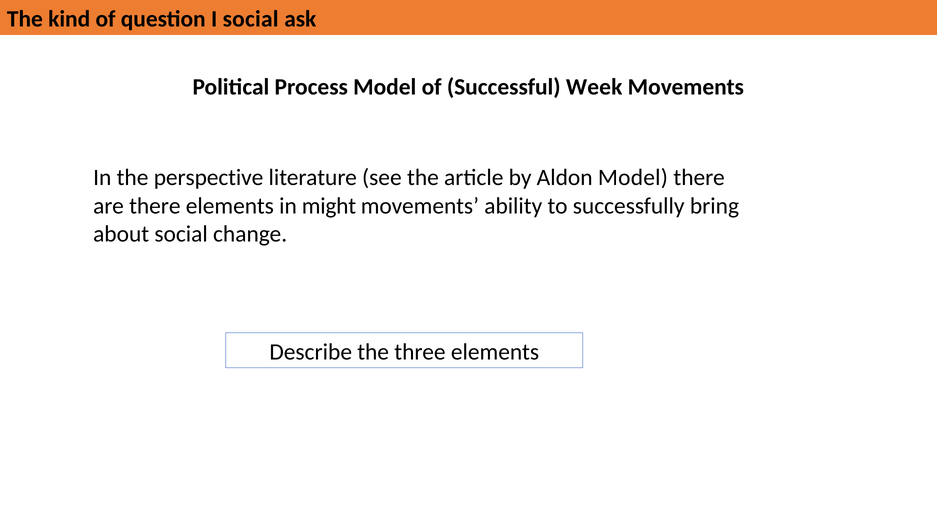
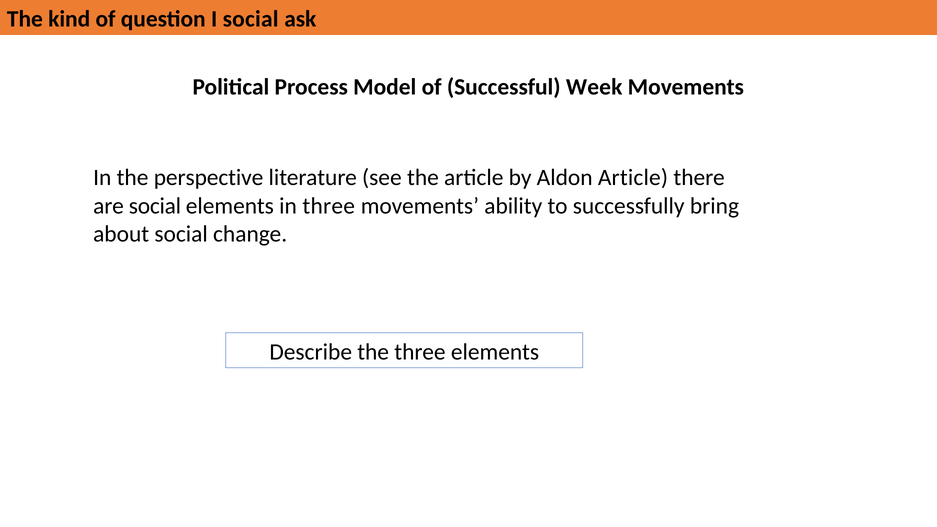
Aldon Model: Model -> Article
are there: there -> social
in might: might -> three
